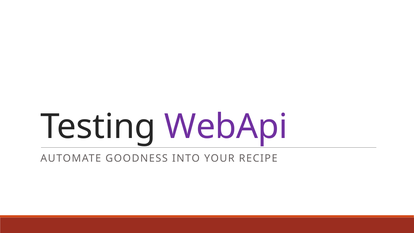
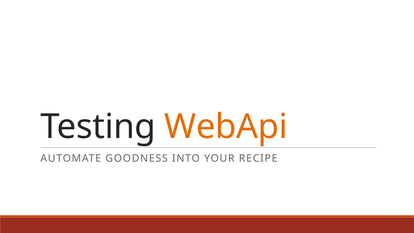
WebApi colour: purple -> orange
